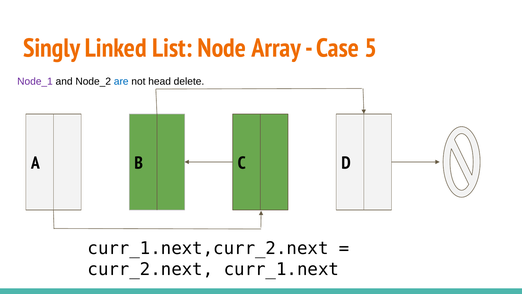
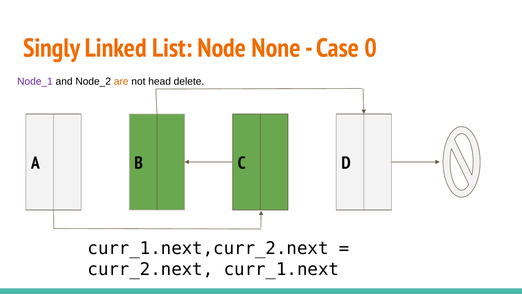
Array: Array -> None
5: 5 -> 0
are colour: blue -> orange
